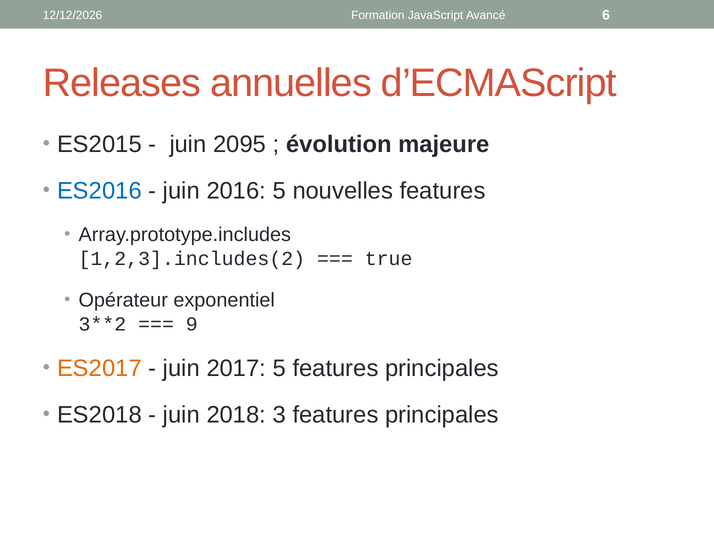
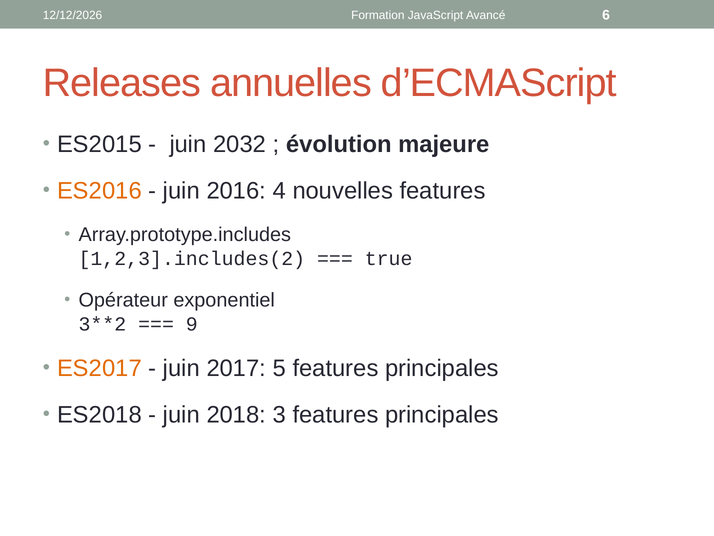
2095: 2095 -> 2032
ES2016 colour: blue -> orange
2016 5: 5 -> 4
